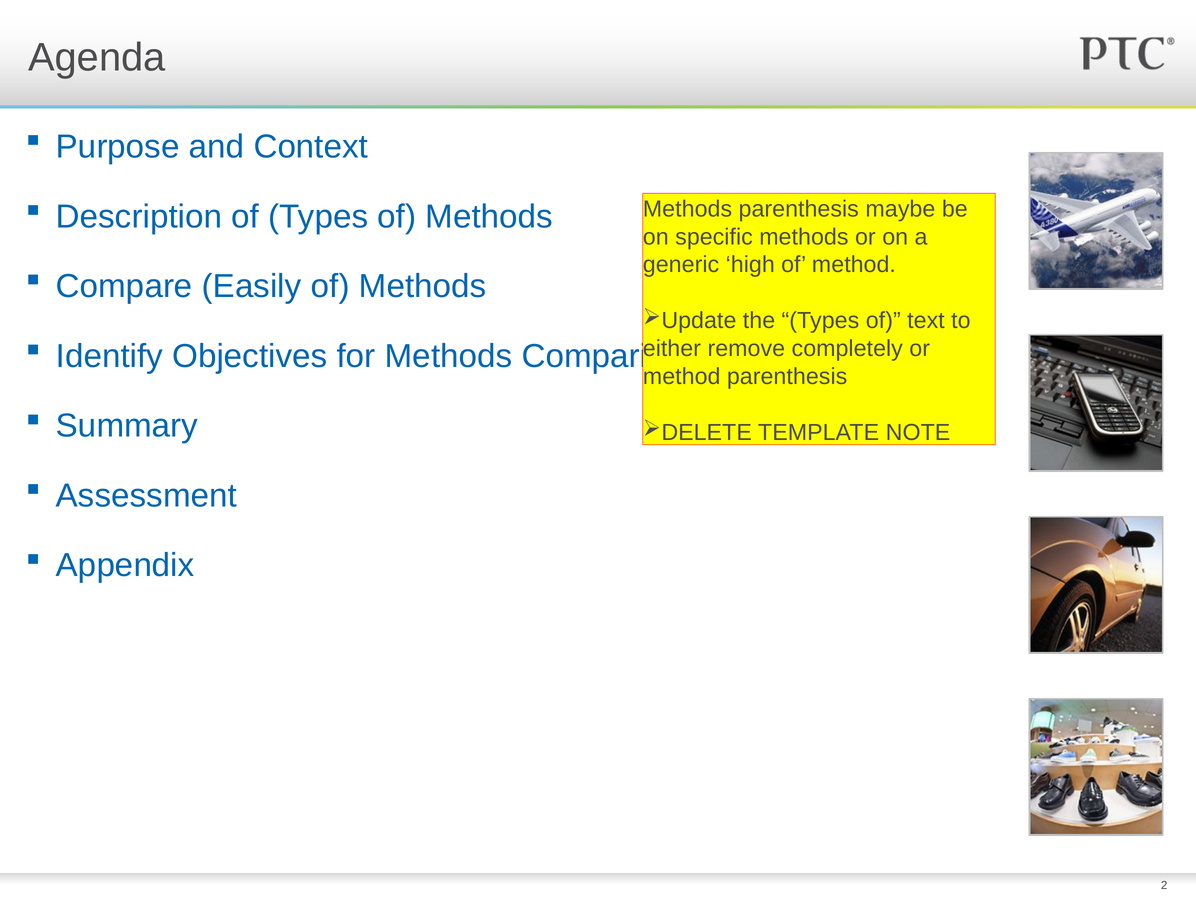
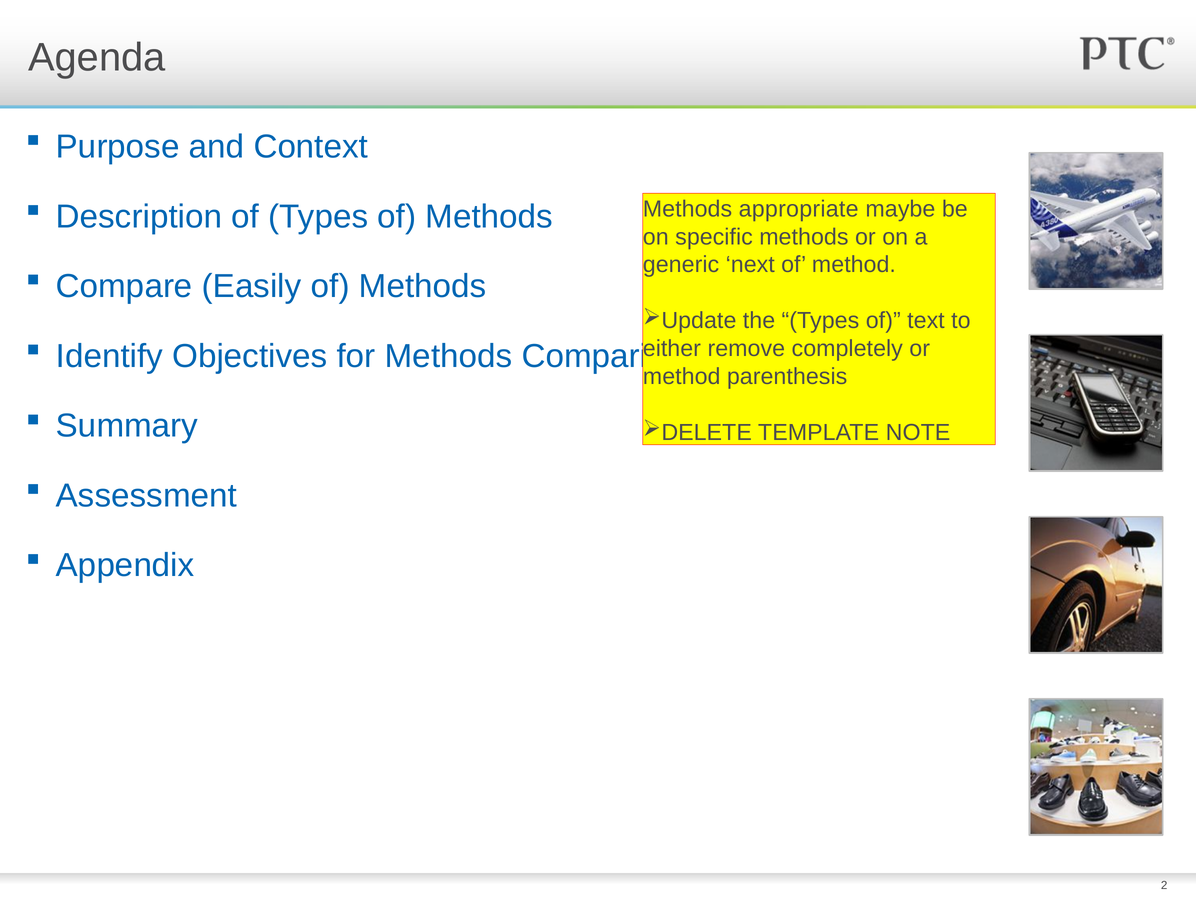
Methods parenthesis: parenthesis -> appropriate
high: high -> next
